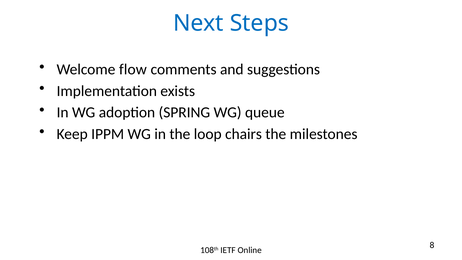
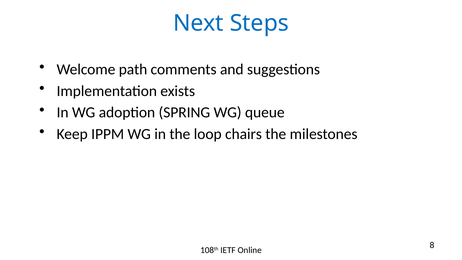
flow: flow -> path
